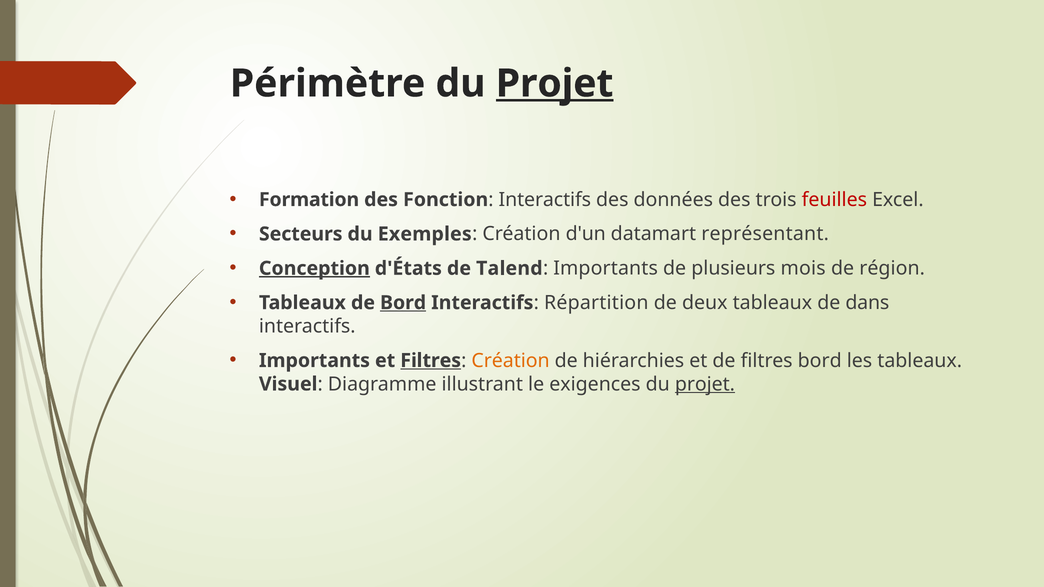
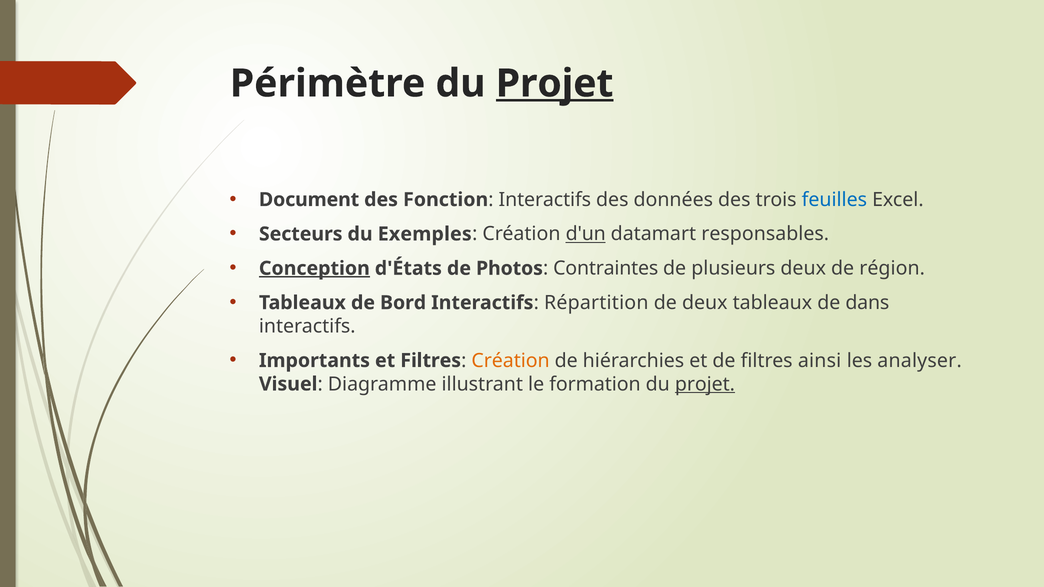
Formation: Formation -> Document
feuilles colour: red -> blue
d'un underline: none -> present
représentant: représentant -> responsables
Talend: Talend -> Photos
Importants at (606, 268): Importants -> Contraintes
plusieurs mois: mois -> deux
Bord at (403, 303) underline: present -> none
Filtres at (431, 361) underline: present -> none
filtres bord: bord -> ainsi
les tableaux: tableaux -> analyser
exigences: exigences -> formation
